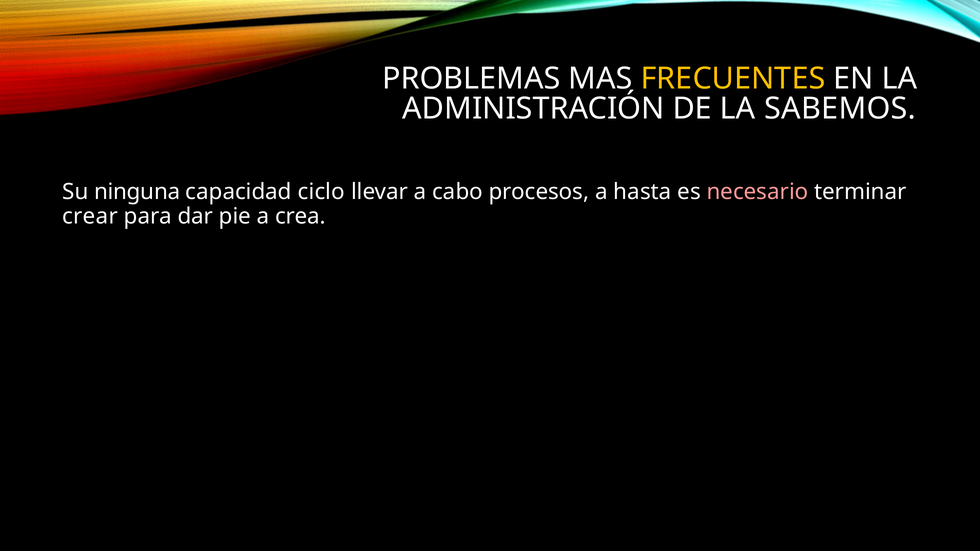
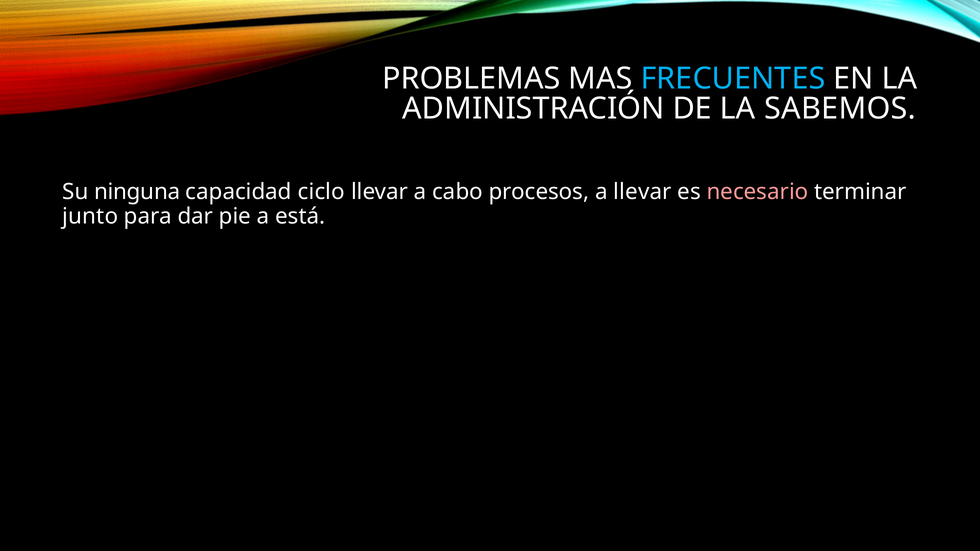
FRECUENTES colour: yellow -> light blue
a hasta: hasta -> llevar
crear: crear -> junto
crea: crea -> está
